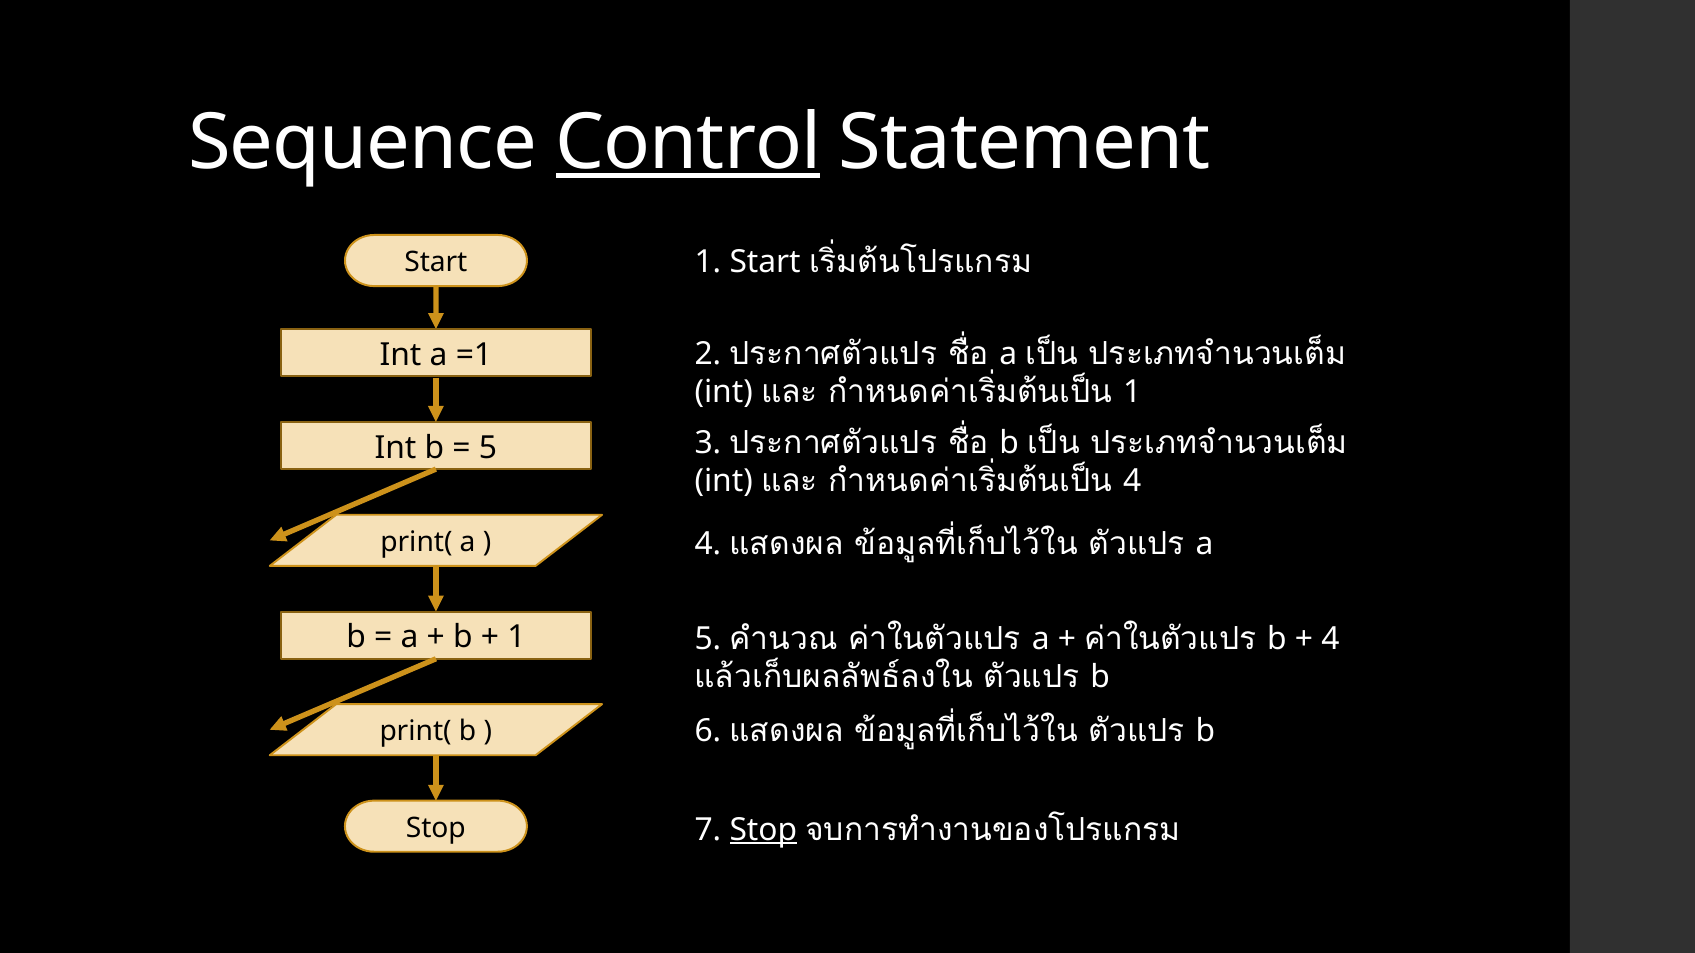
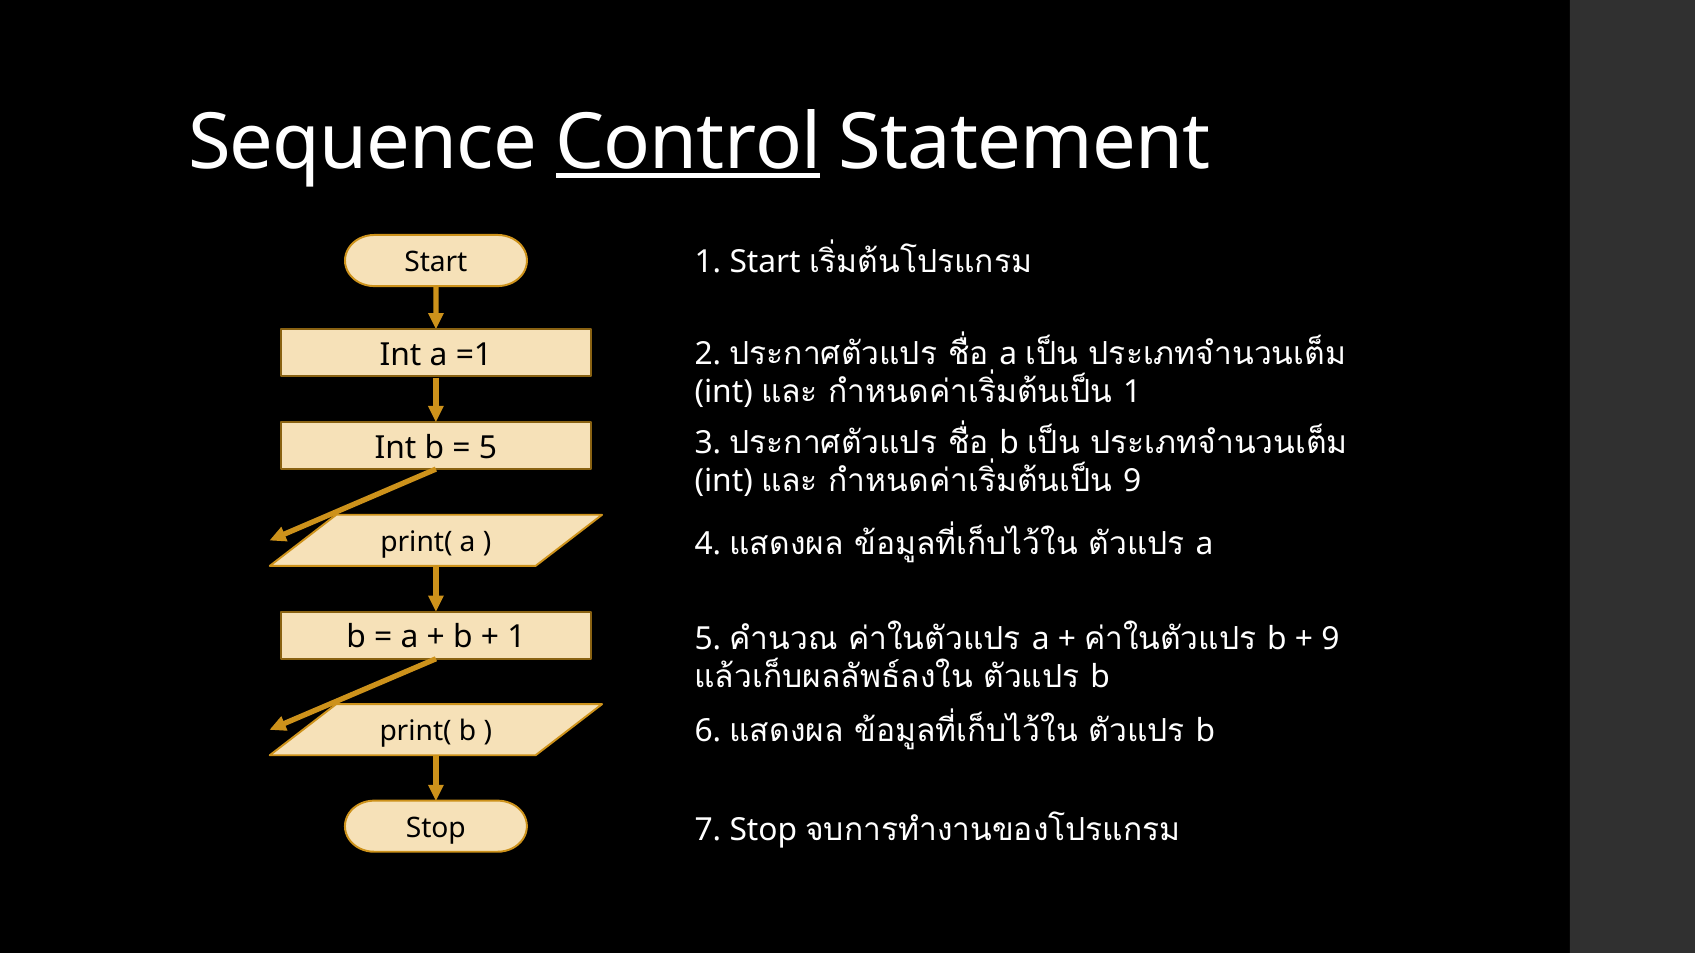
4 at (1132, 481): 4 -> 9
4 at (1330, 639): 4 -> 9
Stop at (763, 830) underline: present -> none
